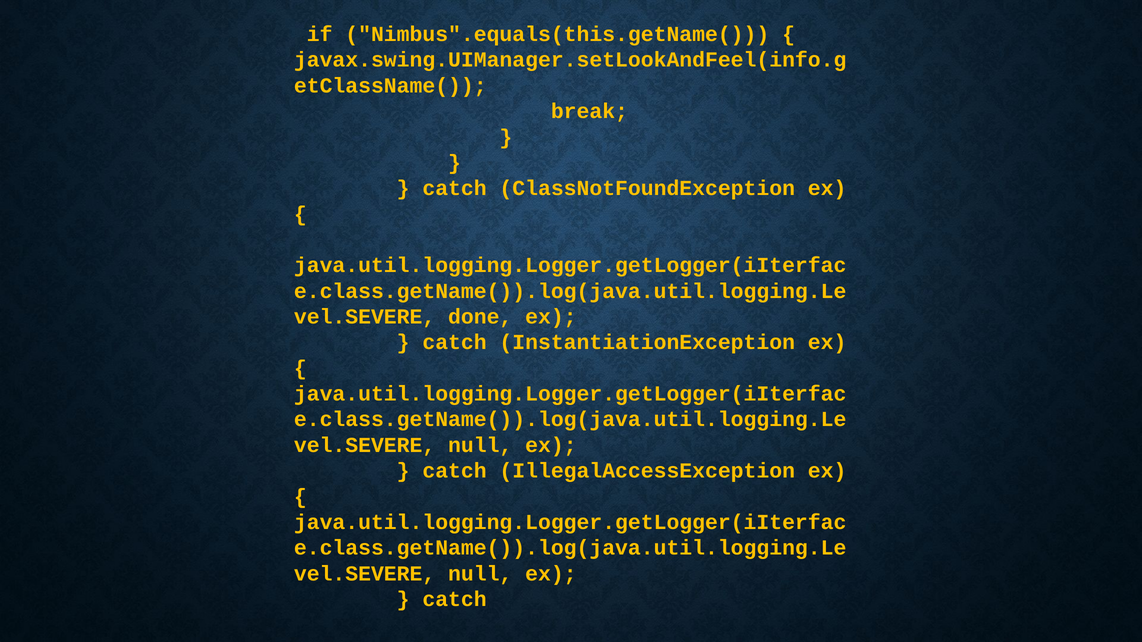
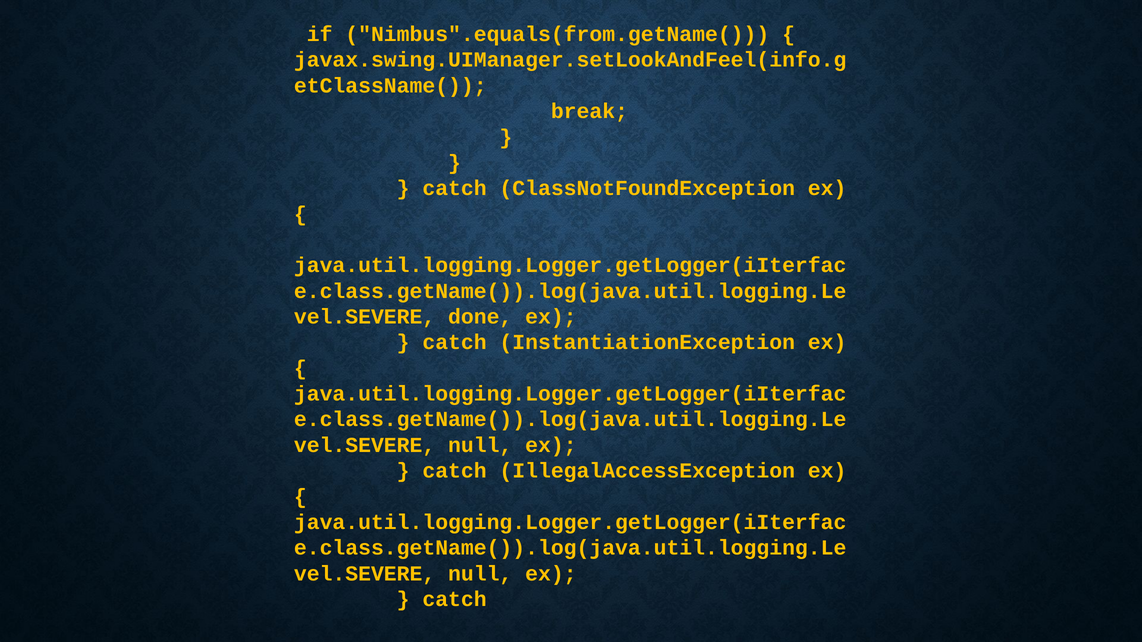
Nimbus".equals(this.getName(: Nimbus".equals(this.getName( -> Nimbus".equals(from.getName(
